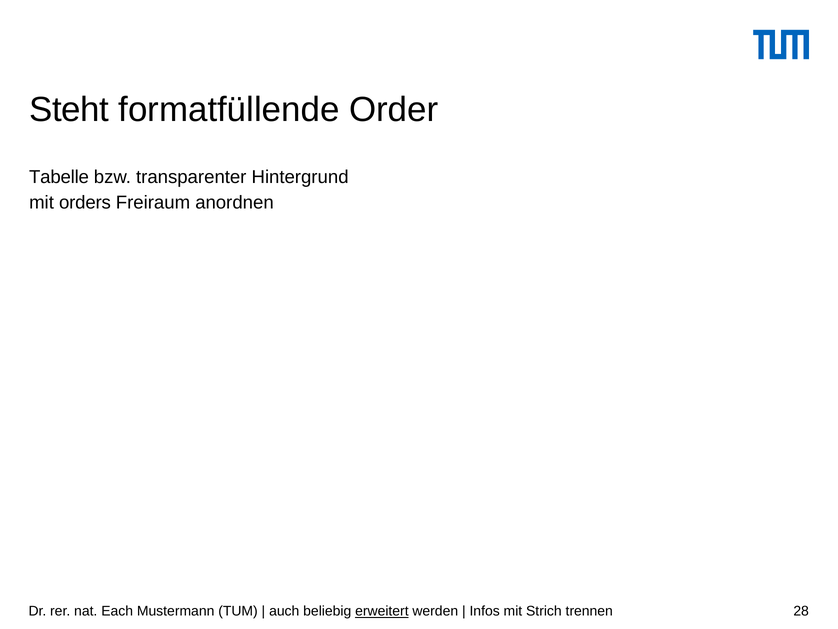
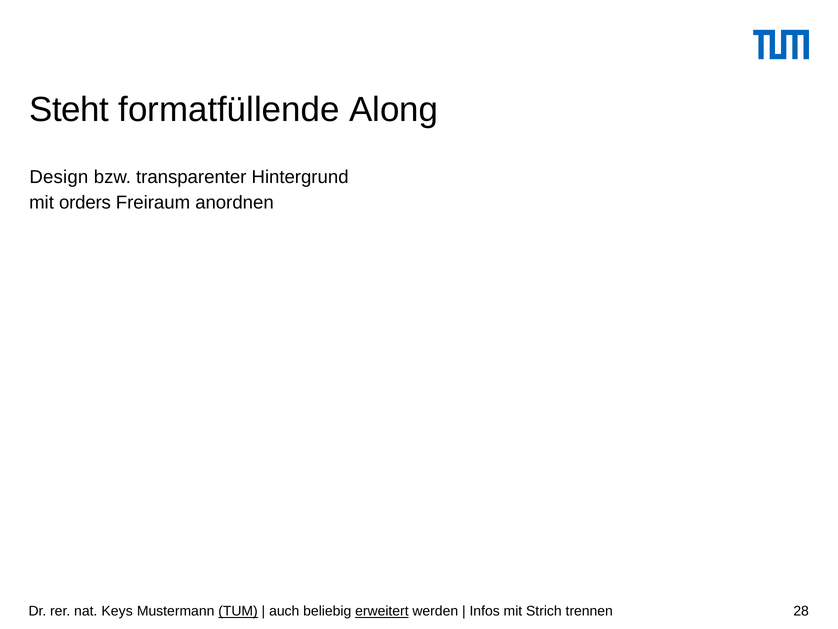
Order: Order -> Along
Tabelle: Tabelle -> Design
Each: Each -> Keys
TUM underline: none -> present
